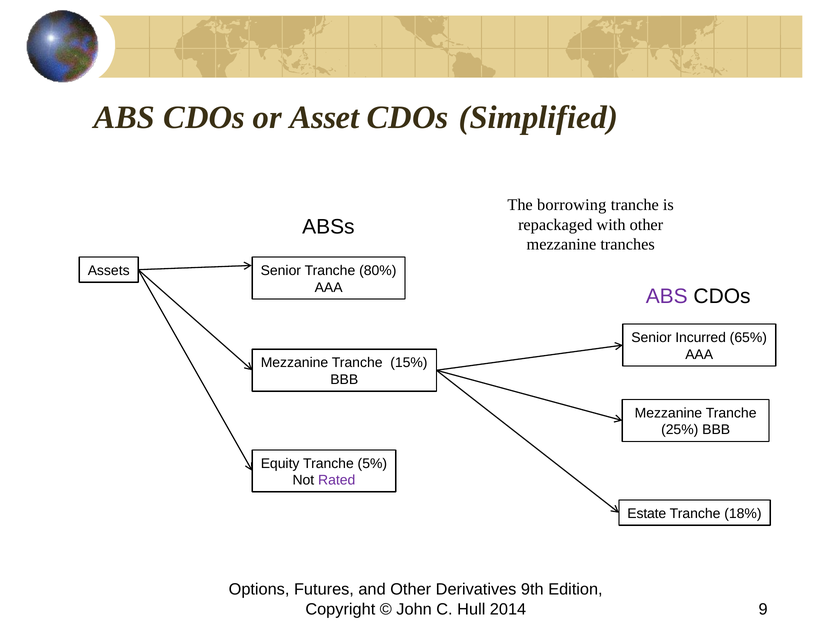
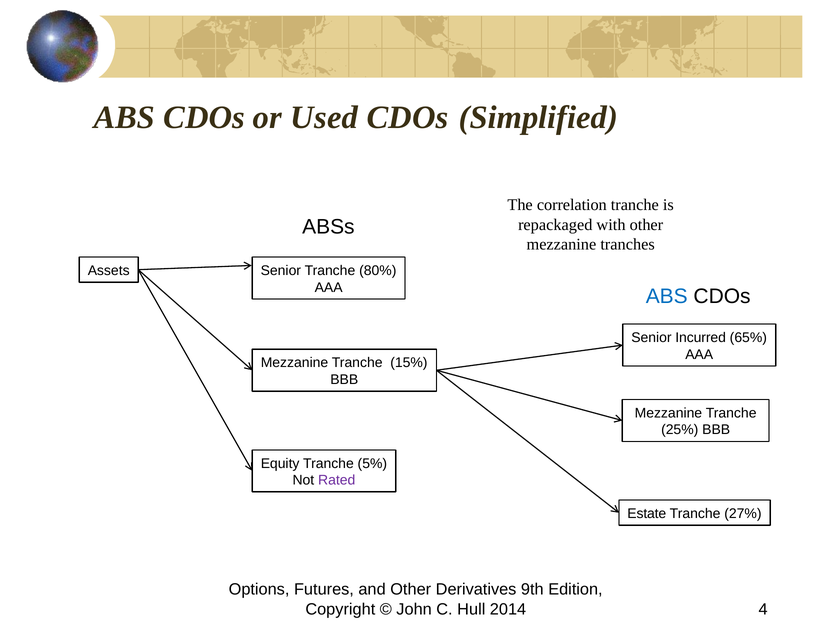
Asset: Asset -> Used
borrowing: borrowing -> correlation
ABS at (667, 297) colour: purple -> blue
18%: 18% -> 27%
9: 9 -> 4
